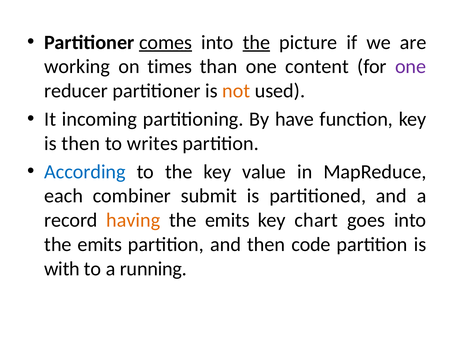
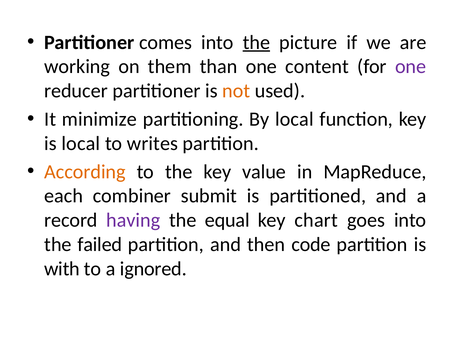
comes underline: present -> none
times: times -> them
incoming: incoming -> minimize
By have: have -> local
is then: then -> local
According colour: blue -> orange
having colour: orange -> purple
emits at (227, 220): emits -> equal
emits at (100, 244): emits -> failed
running: running -> ignored
